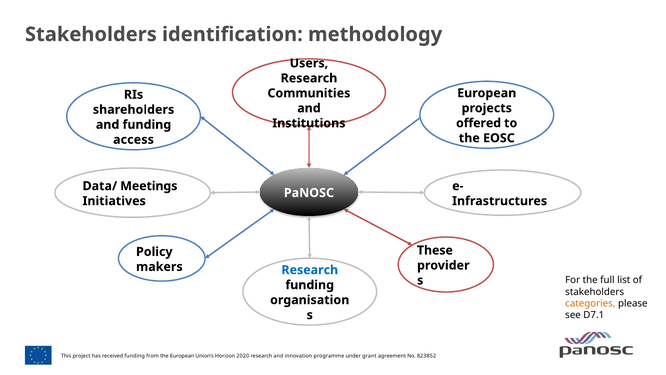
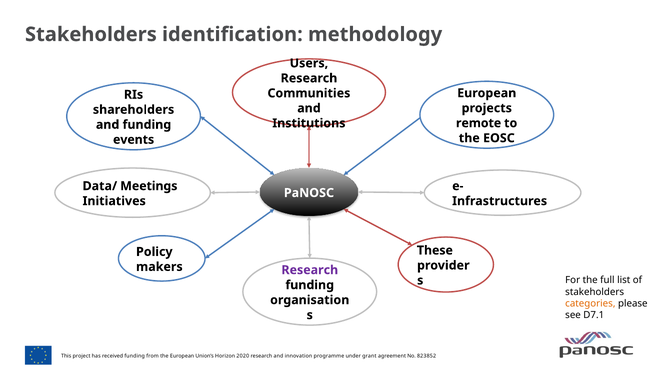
offered: offered -> remote
access: access -> events
Research at (310, 270) colour: blue -> purple
